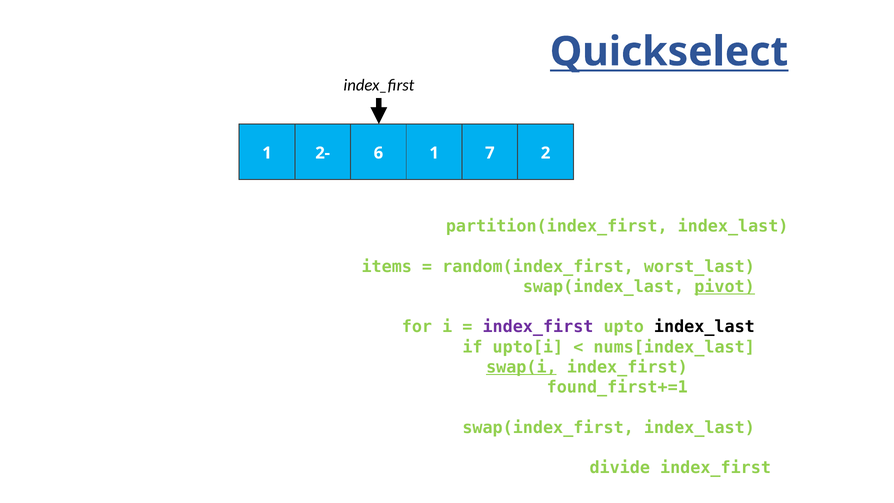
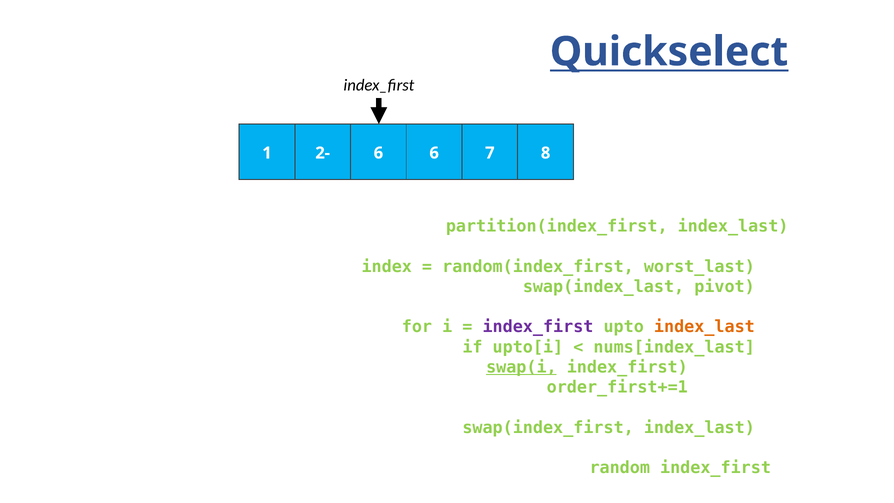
6 1: 1 -> 6
7 2: 2 -> 8
items: items -> index
pivot underline: present -> none
index_last at (704, 327) colour: black -> orange
found_first+=1: found_first+=1 -> order_first+=1
divide: divide -> random
